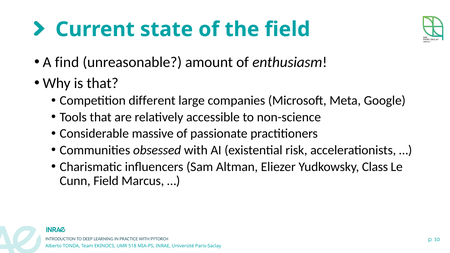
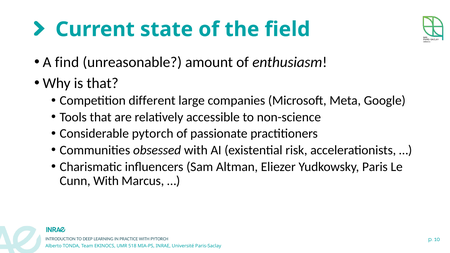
Considerable massive: massive -> pytorch
Class: Class -> Paris
Cunn Field: Field -> With
